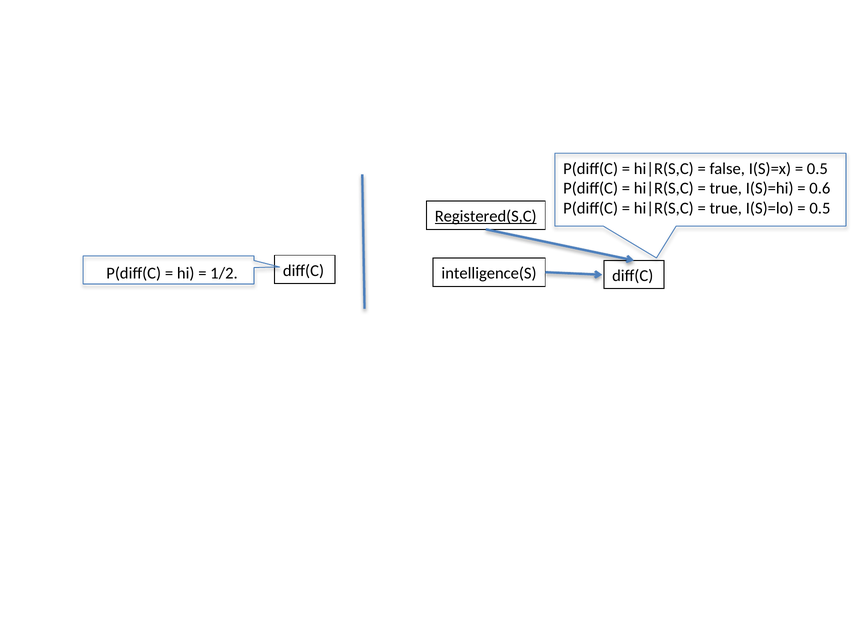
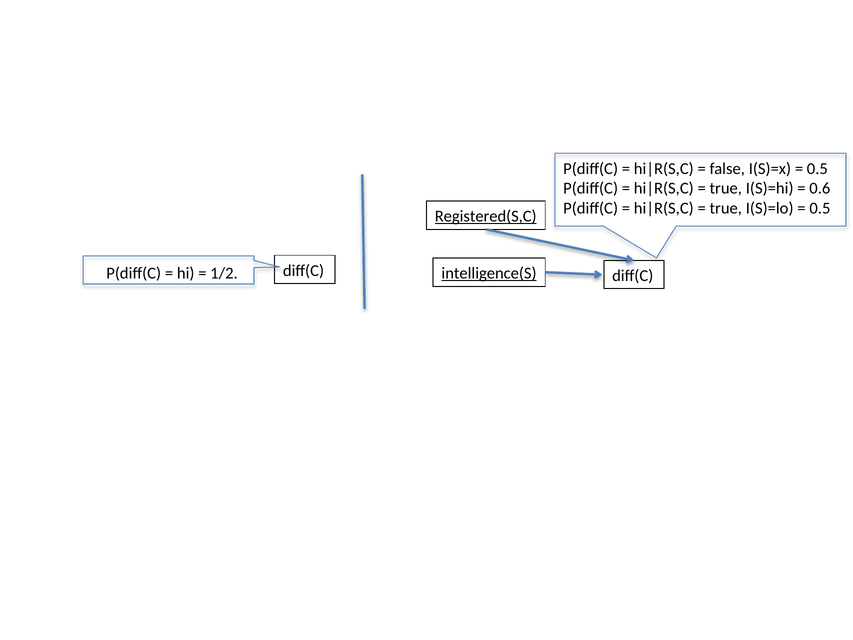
intelligence(S underline: none -> present
